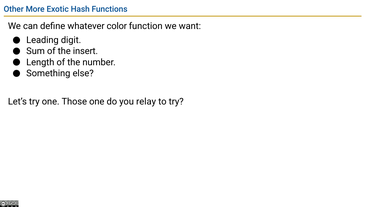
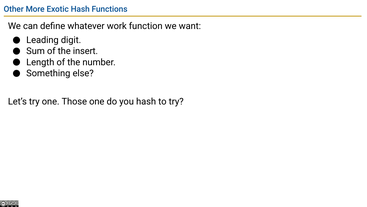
color: color -> work
you relay: relay -> hash
